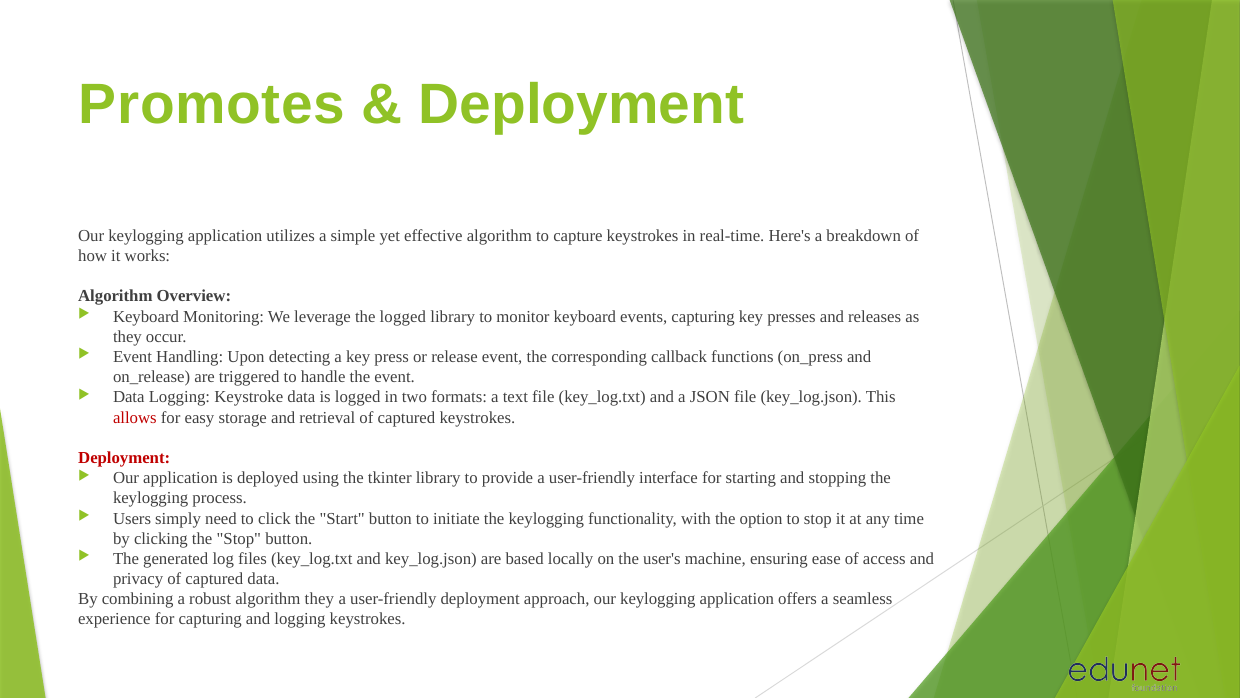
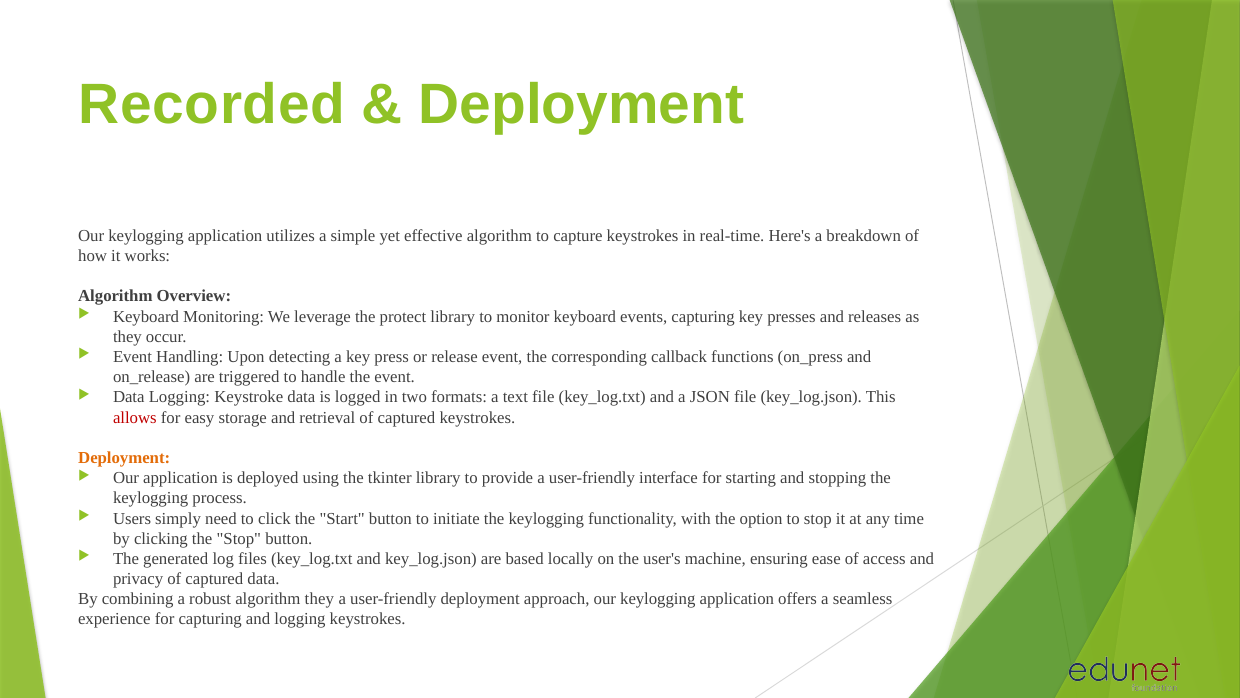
Promotes: Promotes -> Recorded
the logged: logged -> protect
Deployment at (124, 458) colour: red -> orange
